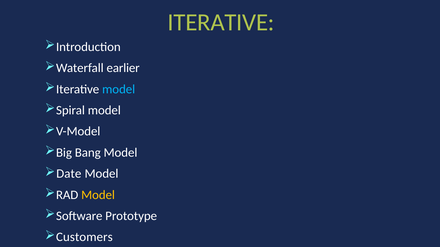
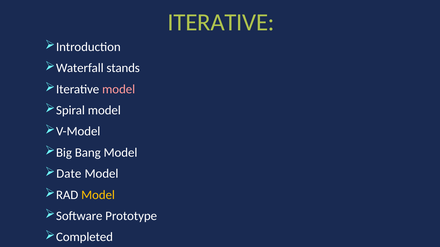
earlier: earlier -> stands
model at (119, 89) colour: light blue -> pink
Customers: Customers -> Completed
